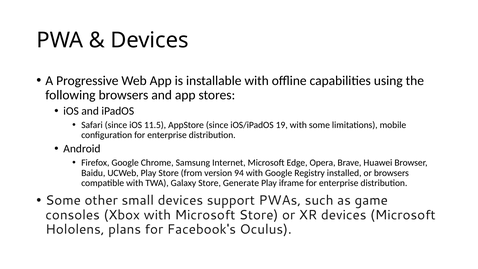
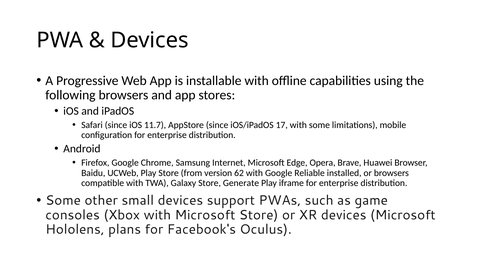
11.5: 11.5 -> 11.7
19: 19 -> 17
94: 94 -> 62
Registry: Registry -> Reliable
